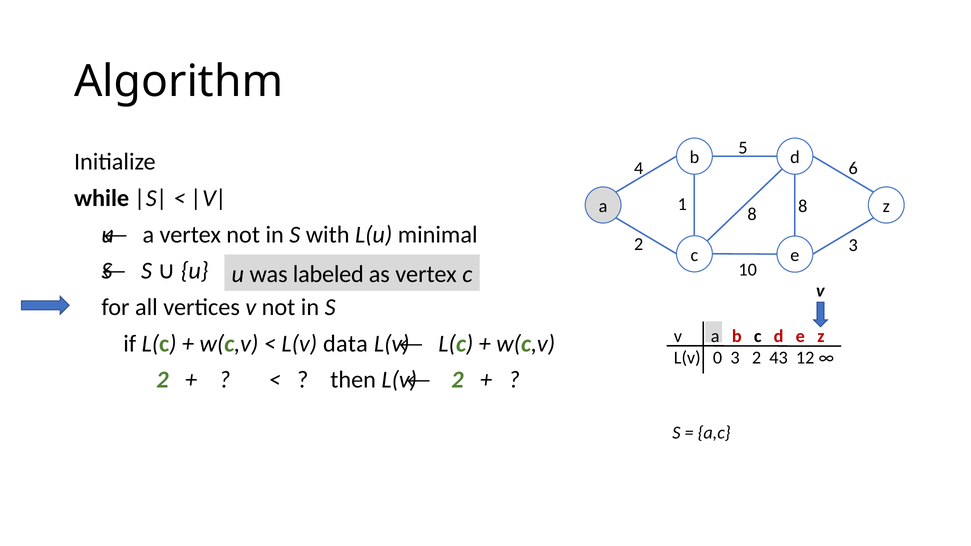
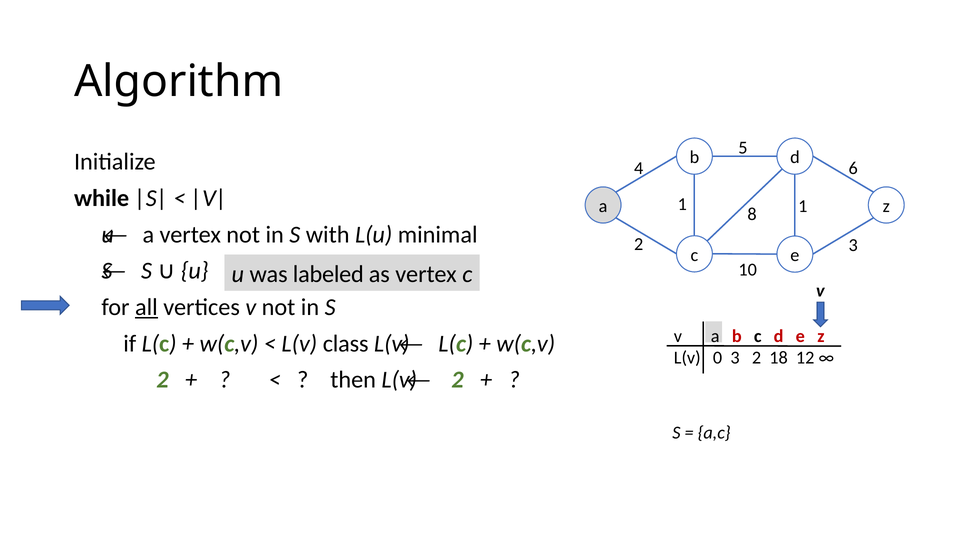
8 8: 8 -> 1
all underline: none -> present
data: data -> class
43: 43 -> 18
